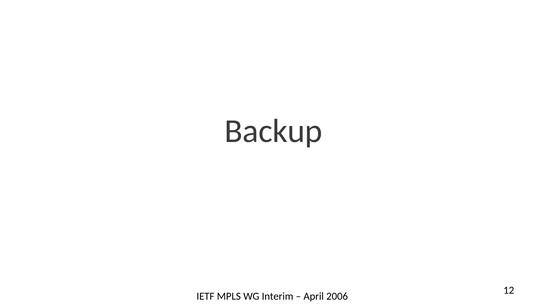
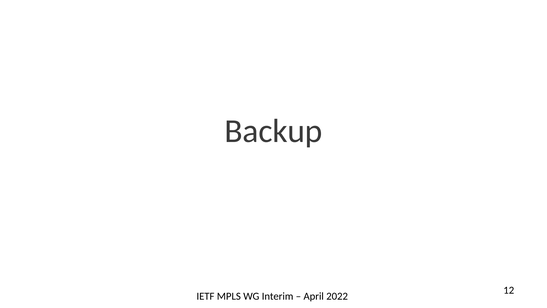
2006: 2006 -> 2022
